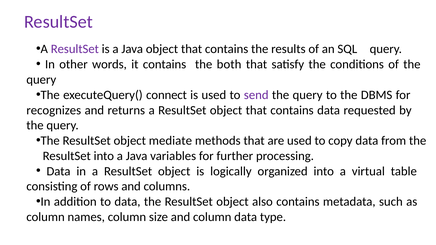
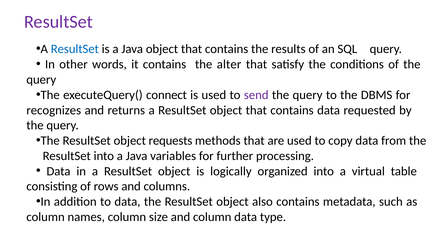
ResultSet at (75, 49) colour: purple -> blue
both: both -> alter
mediate: mediate -> requests
